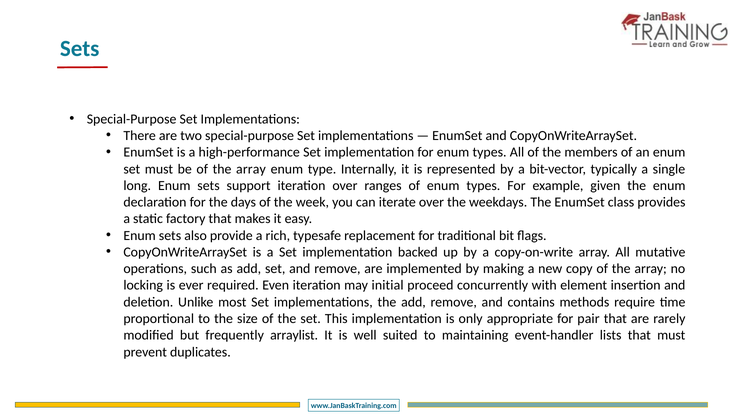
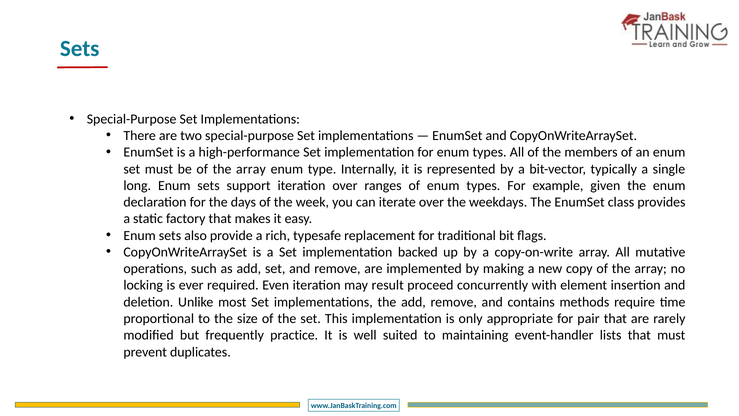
initial: initial -> result
arraylist: arraylist -> practice
